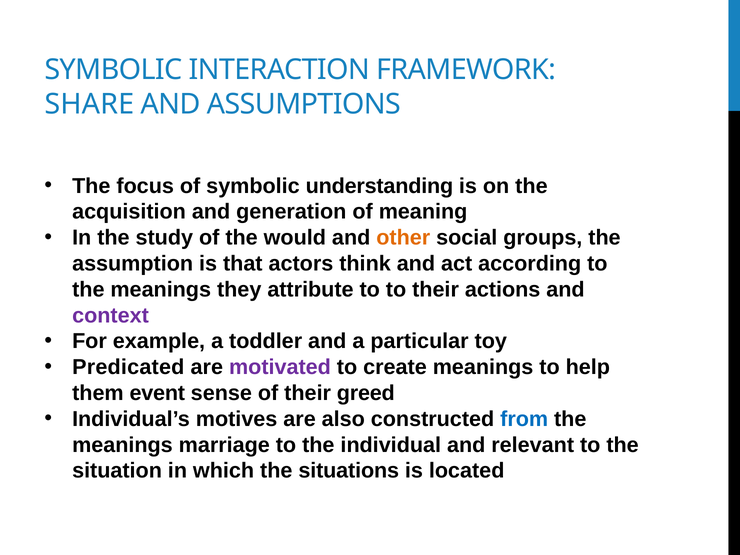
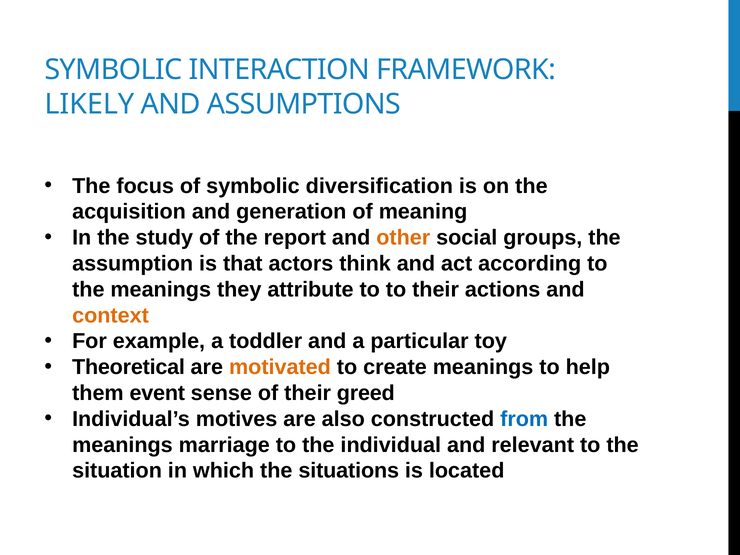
SHARE: SHARE -> LIKELY
understanding: understanding -> diversification
would: would -> report
context colour: purple -> orange
Predicated: Predicated -> Theoretical
motivated colour: purple -> orange
